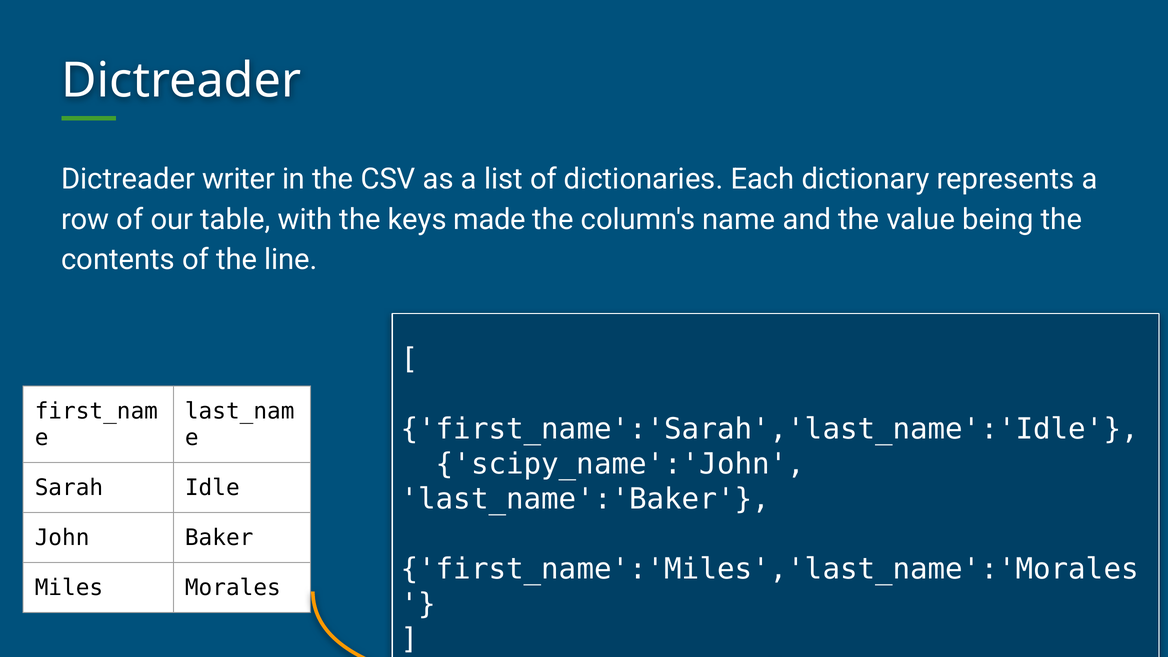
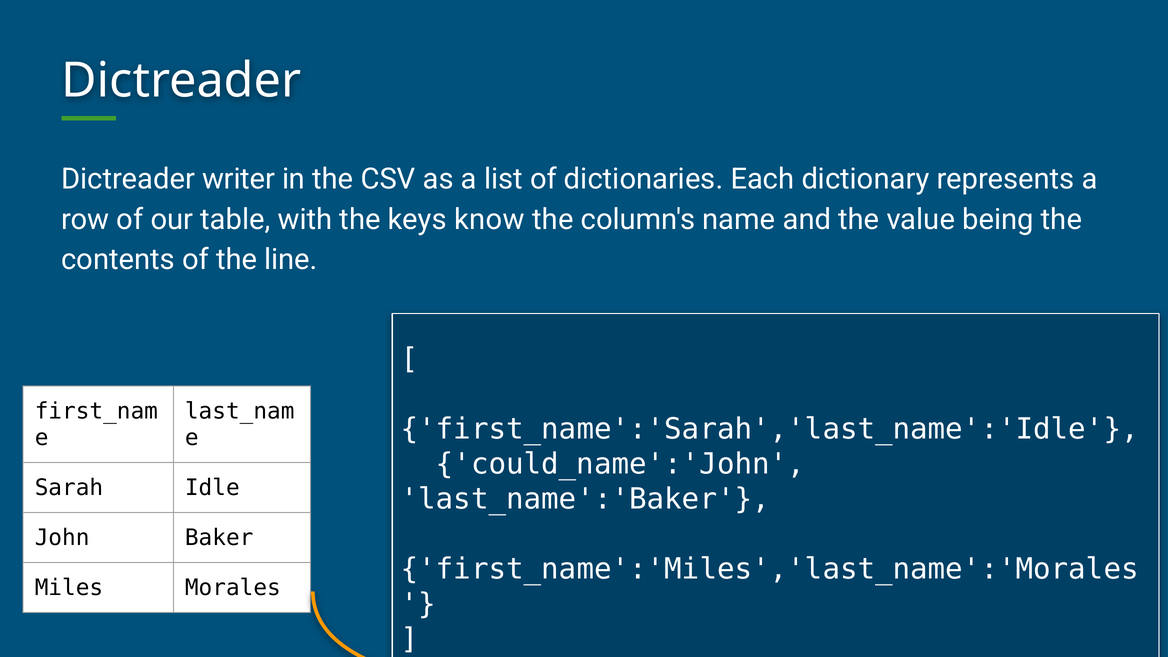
made: made -> know
scipy_name':'John: scipy_name':'John -> could_name':'John
